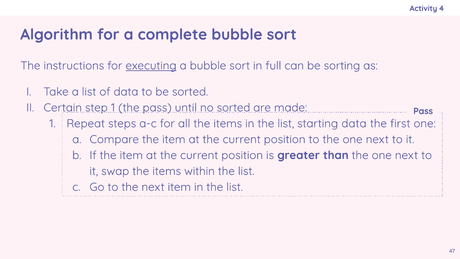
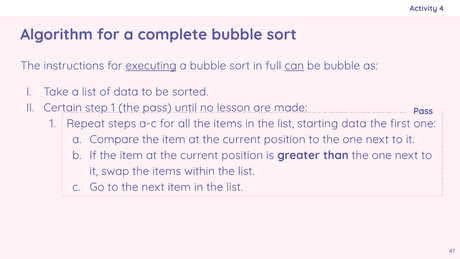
can underline: none -> present
be sorting: sorting -> bubble
no sorted: sorted -> lesson
